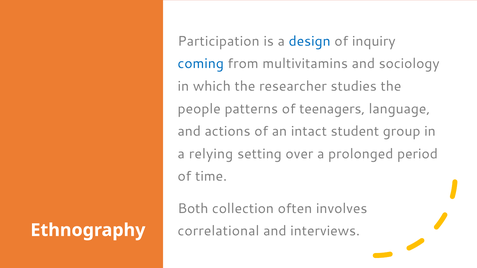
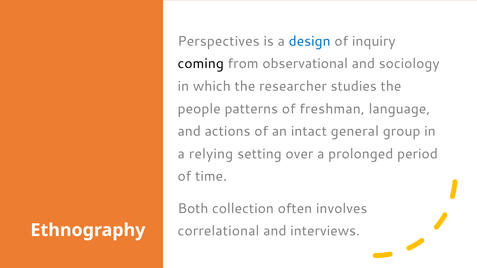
Participation: Participation -> Perspectives
coming colour: blue -> black
multivitamins: multivitamins -> observational
teenagers: teenagers -> freshman
student: student -> general
